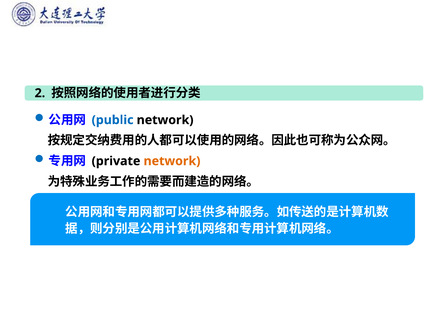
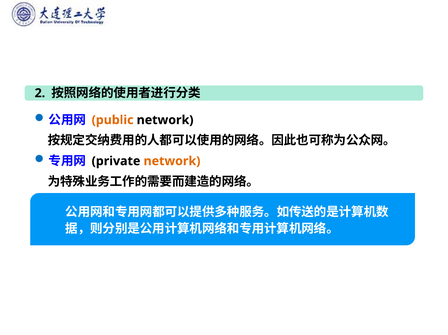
public colour: blue -> orange
